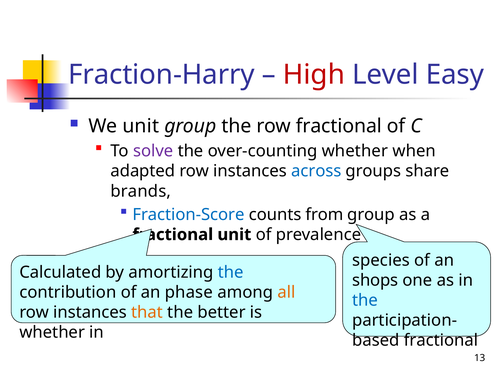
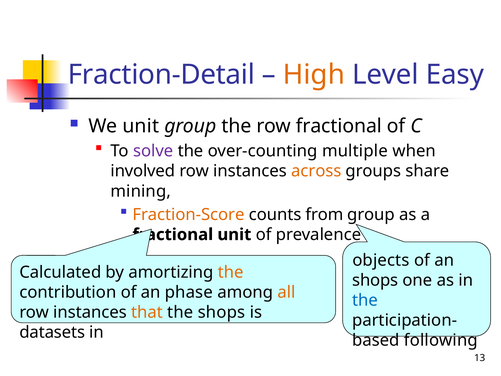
Fraction-Harry: Fraction-Harry -> Fraction-Detail
High colour: red -> orange
over-counting whether: whether -> multiple
adapted: adapted -> involved
across colour: blue -> orange
brands: brands -> mining
Fraction-Score colour: blue -> orange
species: species -> objects
the at (231, 272) colour: blue -> orange
the better: better -> shops
whether at (52, 332): whether -> datasets
fractional at (441, 340): fractional -> following
